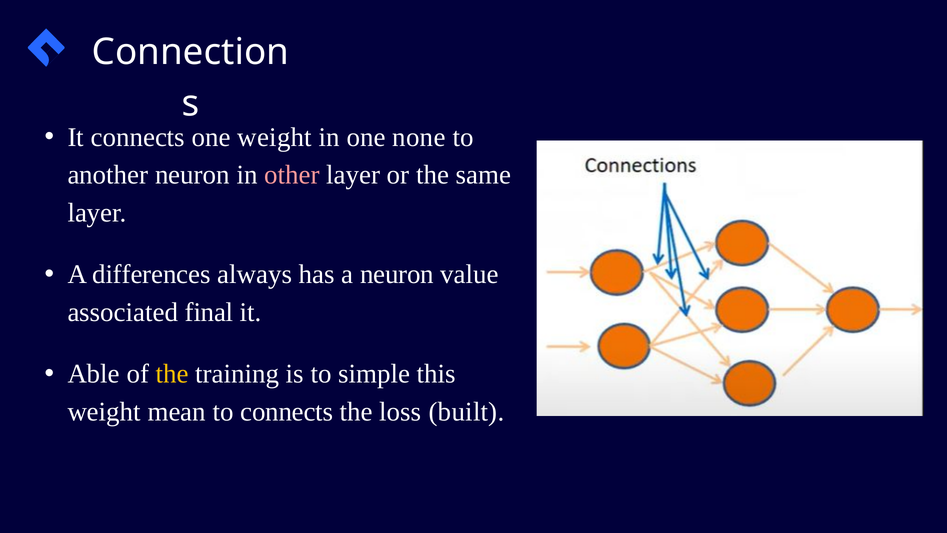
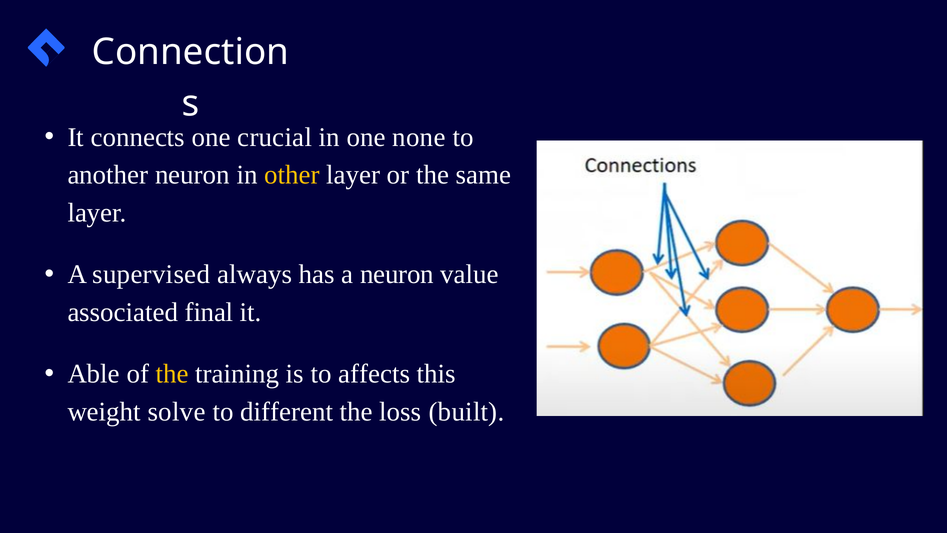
one weight: weight -> crucial
other colour: pink -> yellow
differences: differences -> supervised
simple: simple -> affects
mean: mean -> solve
to connects: connects -> different
